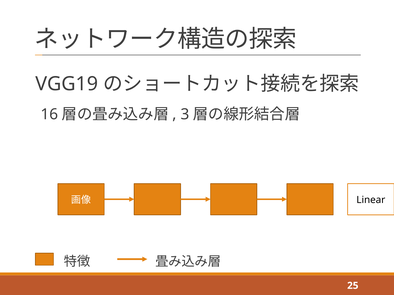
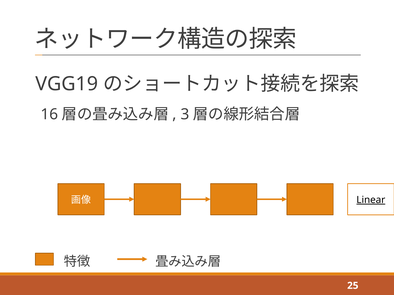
Linear underline: none -> present
